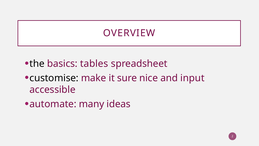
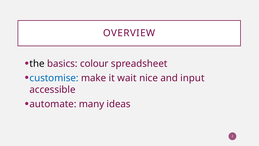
tables: tables -> colour
customise colour: black -> blue
sure: sure -> wait
